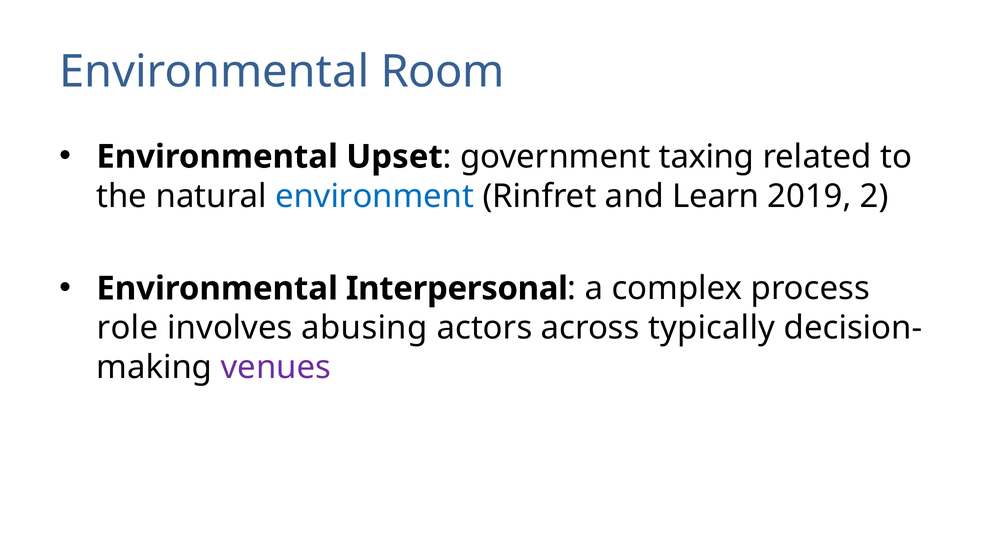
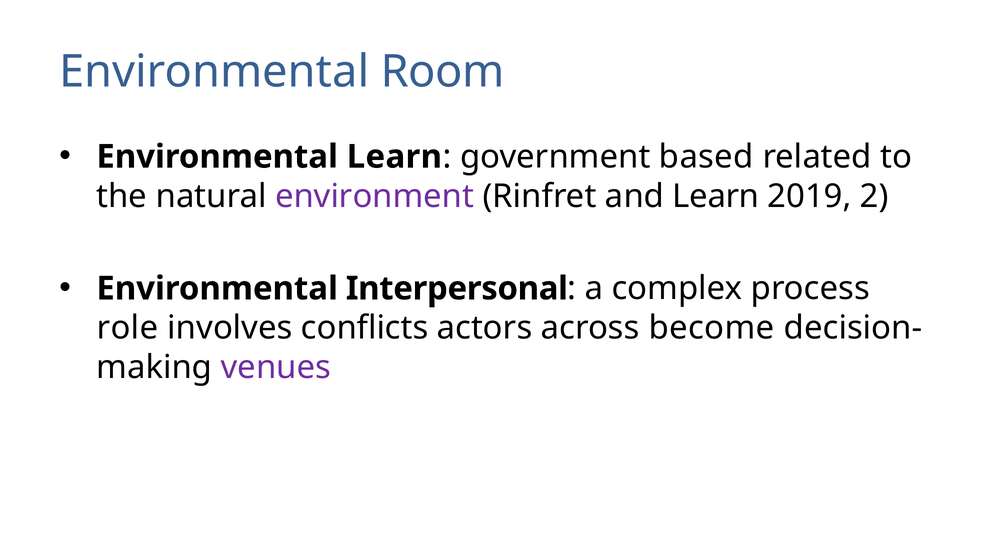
Environmental Upset: Upset -> Learn
taxing: taxing -> based
environment colour: blue -> purple
abusing: abusing -> conflicts
typically: typically -> become
